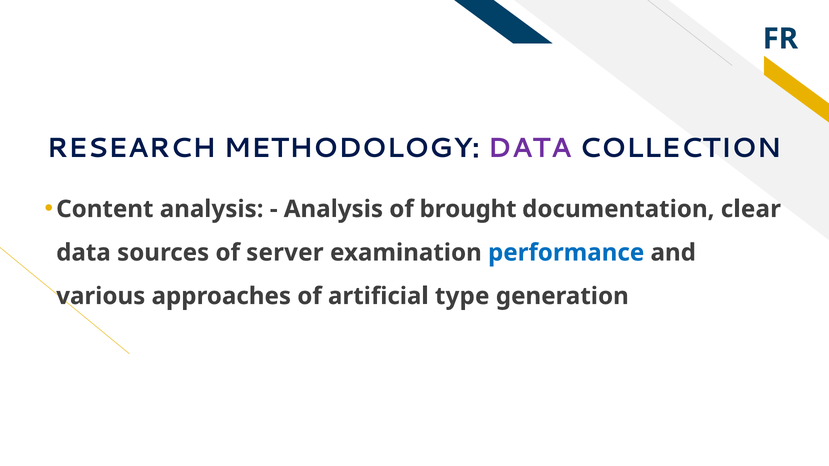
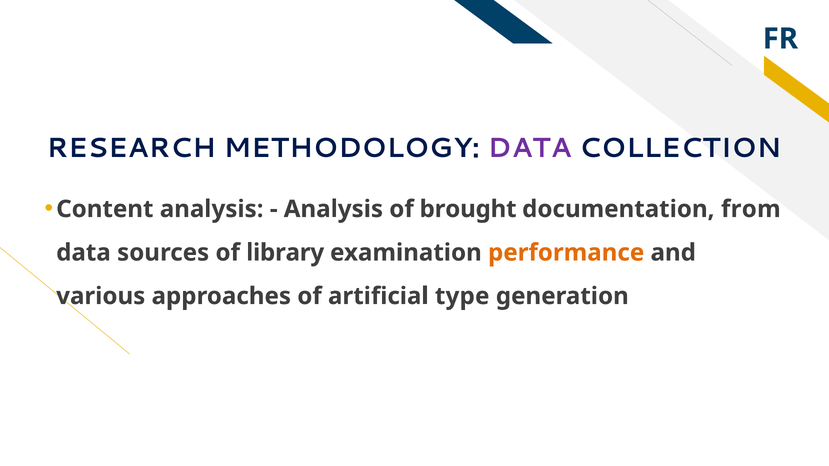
clear: clear -> from
server: server -> library
performance colour: blue -> orange
